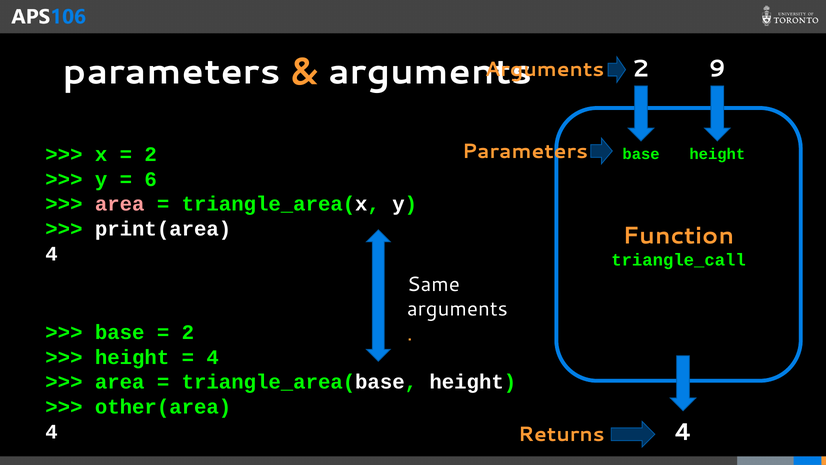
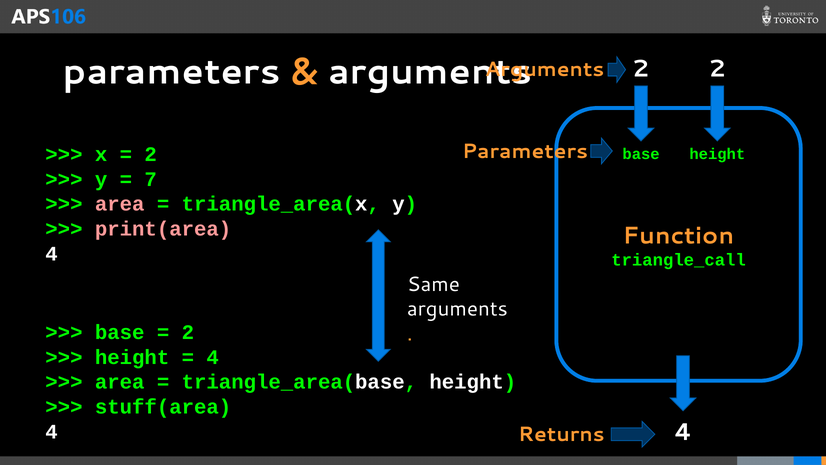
2 9: 9 -> 2
6: 6 -> 7
print(area colour: white -> pink
other(area: other(area -> stuff(area
